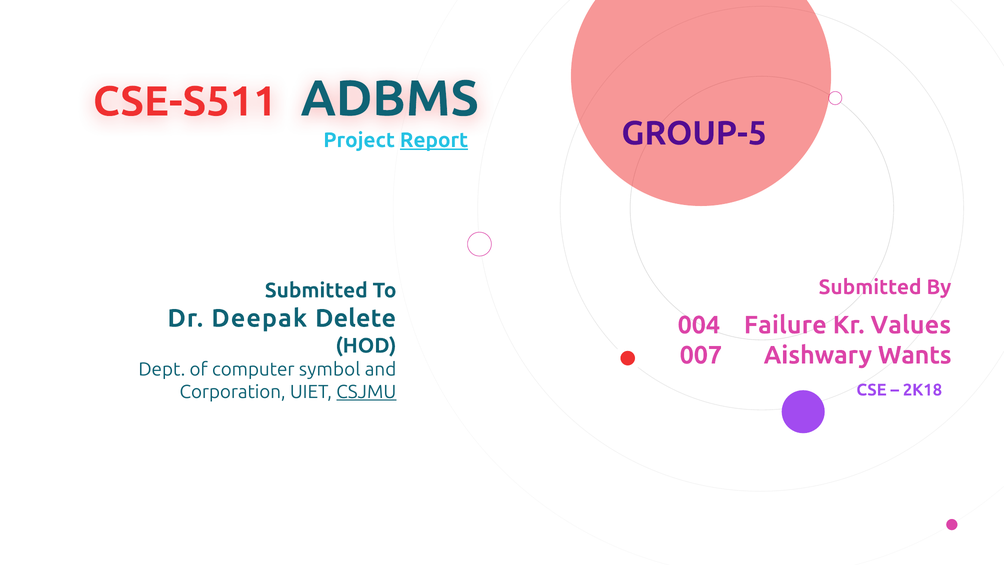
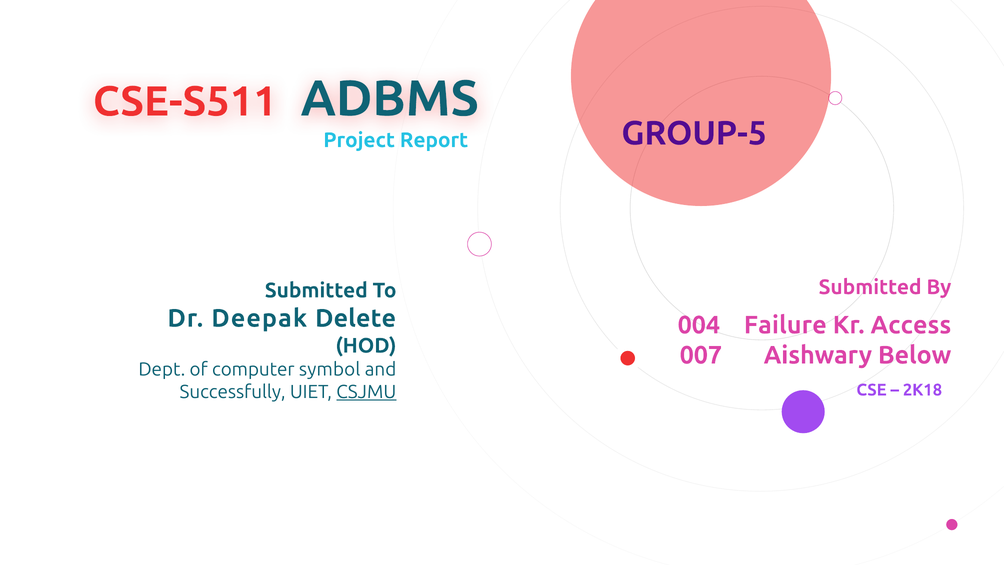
Report underline: present -> none
Values: Values -> Access
Wants: Wants -> Below
Corporation: Corporation -> Successfully
